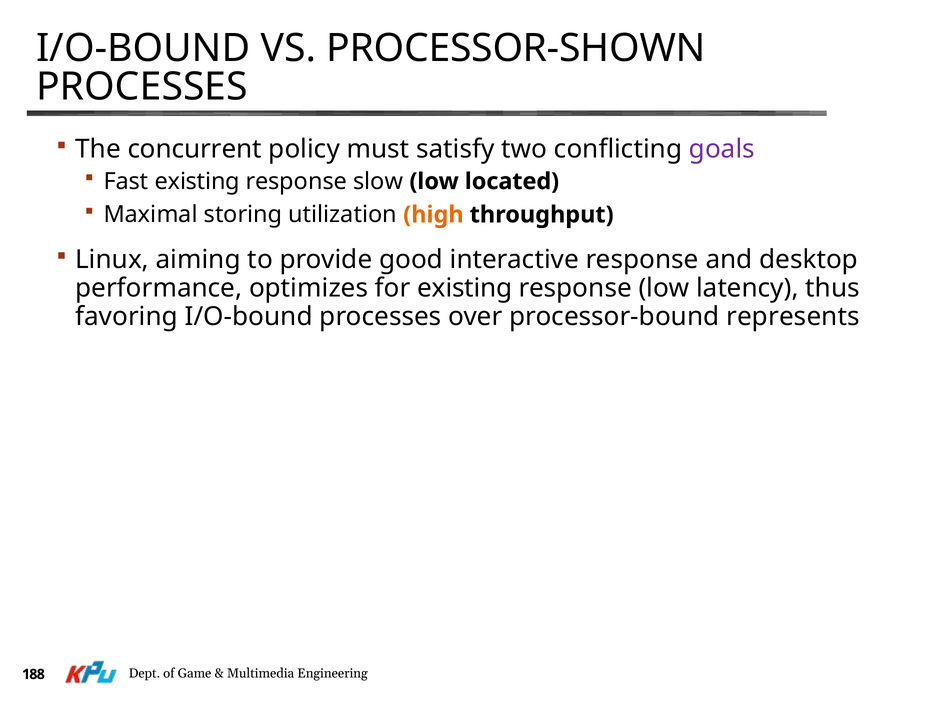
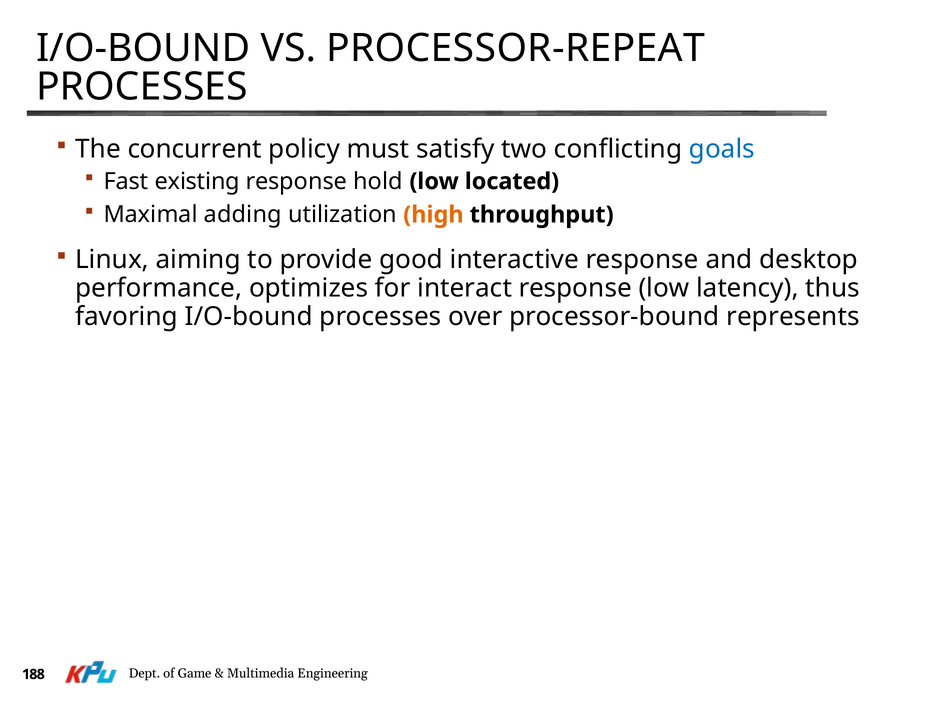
PROCESSOR-SHOWN: PROCESSOR-SHOWN -> PROCESSOR-REPEAT
goals colour: purple -> blue
slow: slow -> hold
storing: storing -> adding
for existing: existing -> interact
